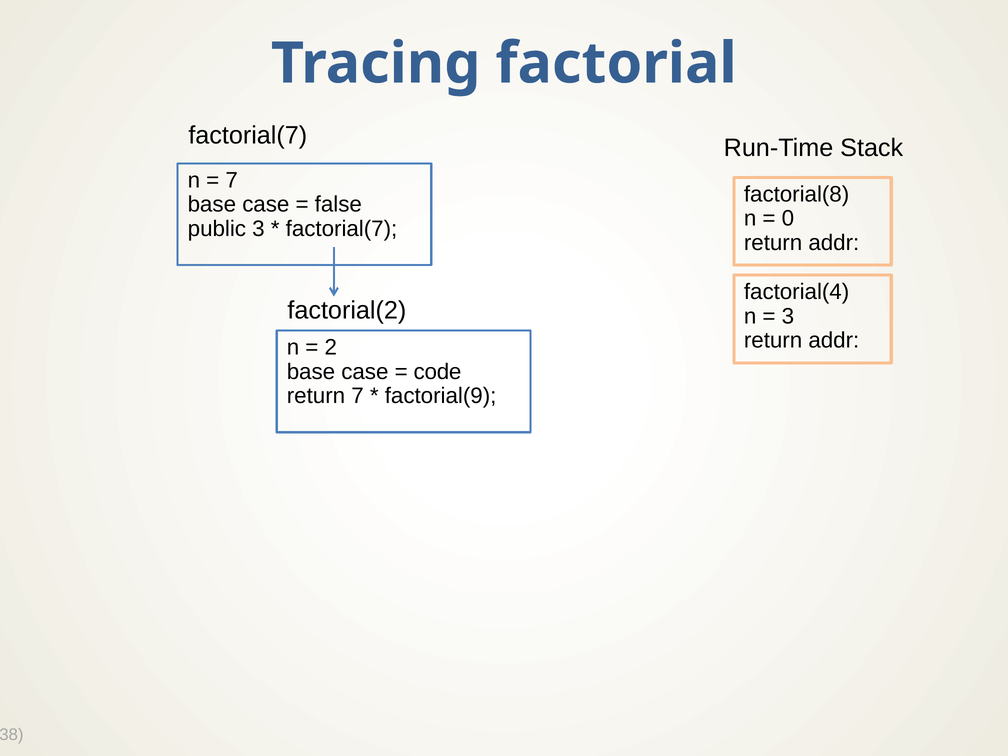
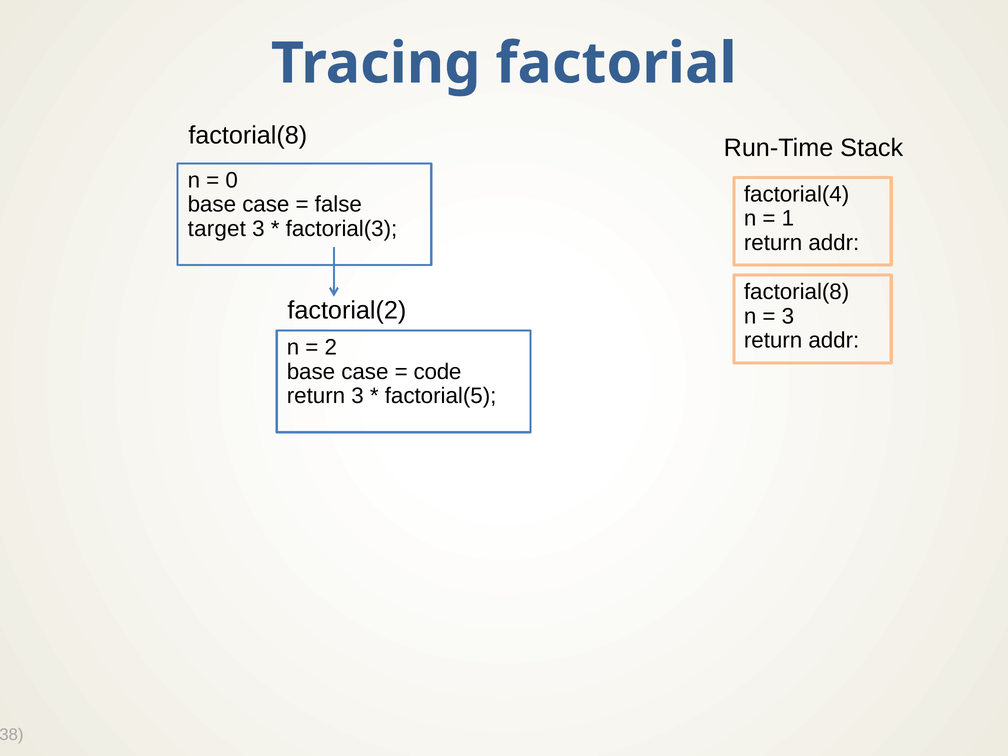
factorial(7 at (248, 135): factorial(7 -> factorial(8
7 at (232, 180): 7 -> 0
factorial(8: factorial(8 -> factorial(4
0: 0 -> 1
public: public -> target
factorial(7 at (342, 229): factorial(7 -> factorial(3
factorial(4 at (797, 292): factorial(4 -> factorial(8
return 7: 7 -> 3
factorial(9: factorial(9 -> factorial(5
